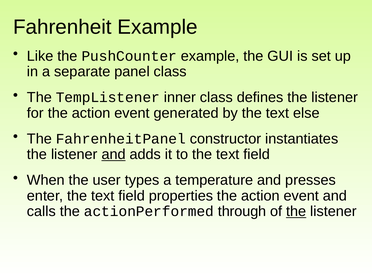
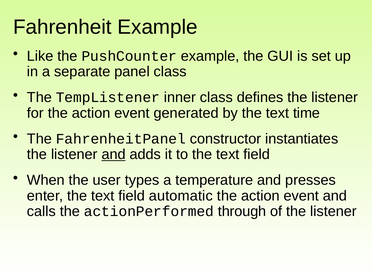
else: else -> time
properties: properties -> automatic
the at (296, 211) underline: present -> none
